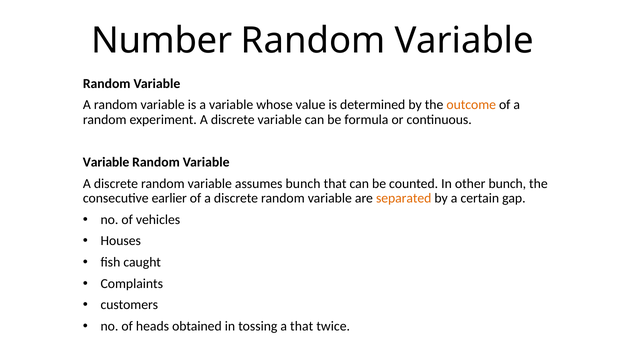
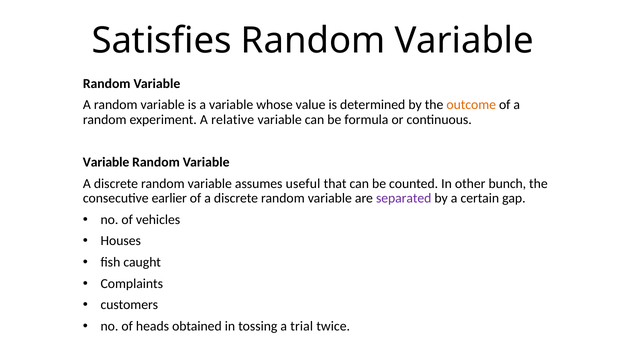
Number: Number -> Satisfies
experiment A discrete: discrete -> relative
assumes bunch: bunch -> useful
separated colour: orange -> purple
a that: that -> trial
